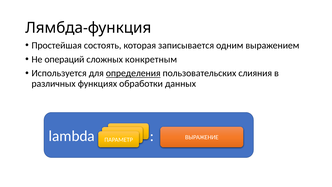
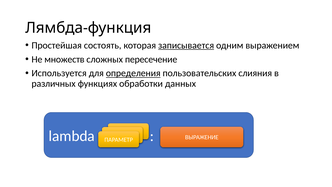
записывается underline: none -> present
операций: операций -> множеств
конкретным: конкретным -> пересечение
